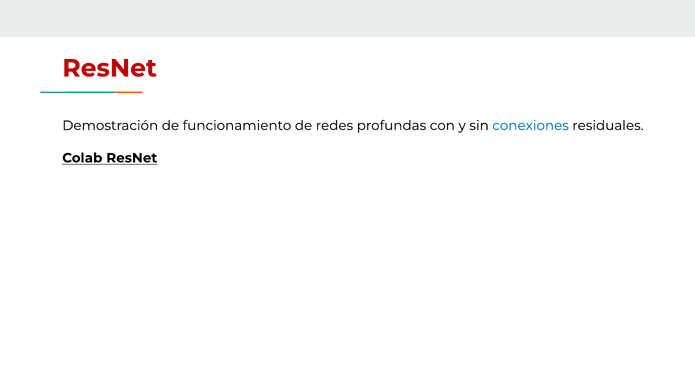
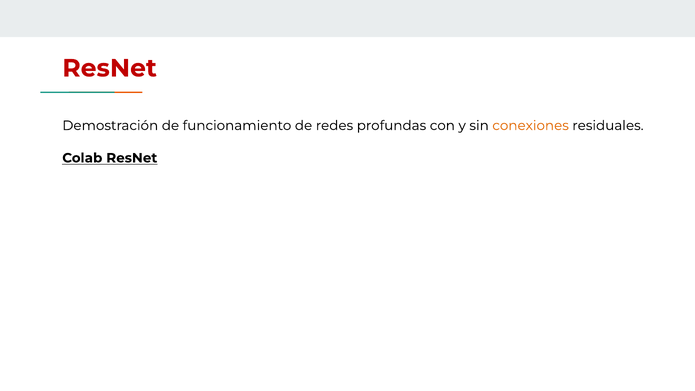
conexiones colour: blue -> orange
